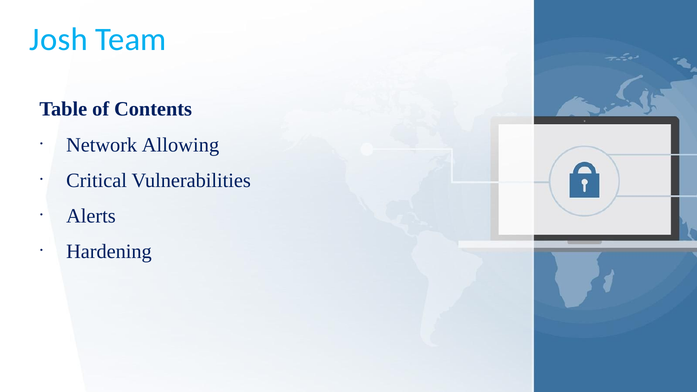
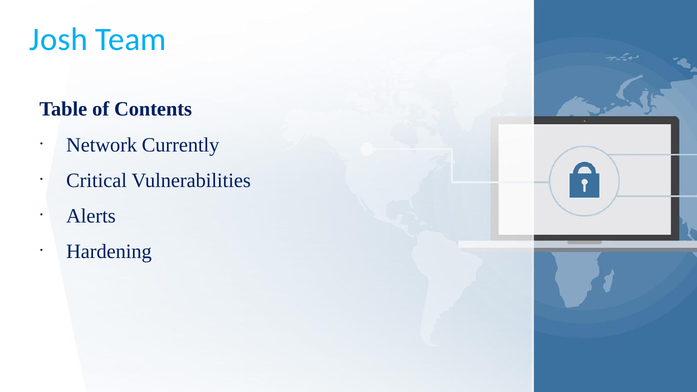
Allowing: Allowing -> Currently
